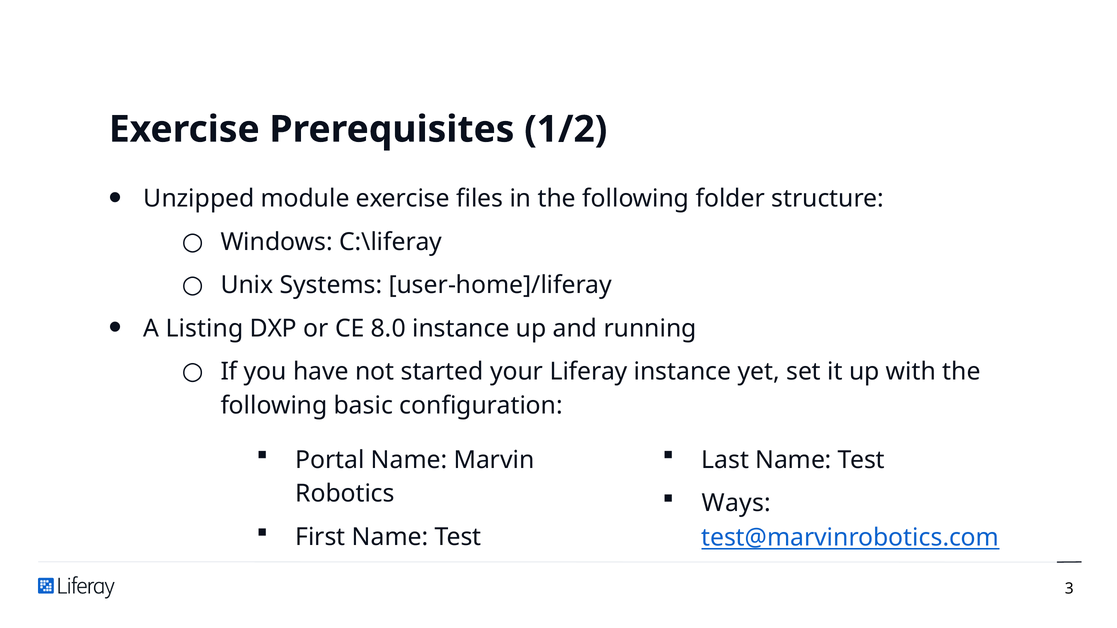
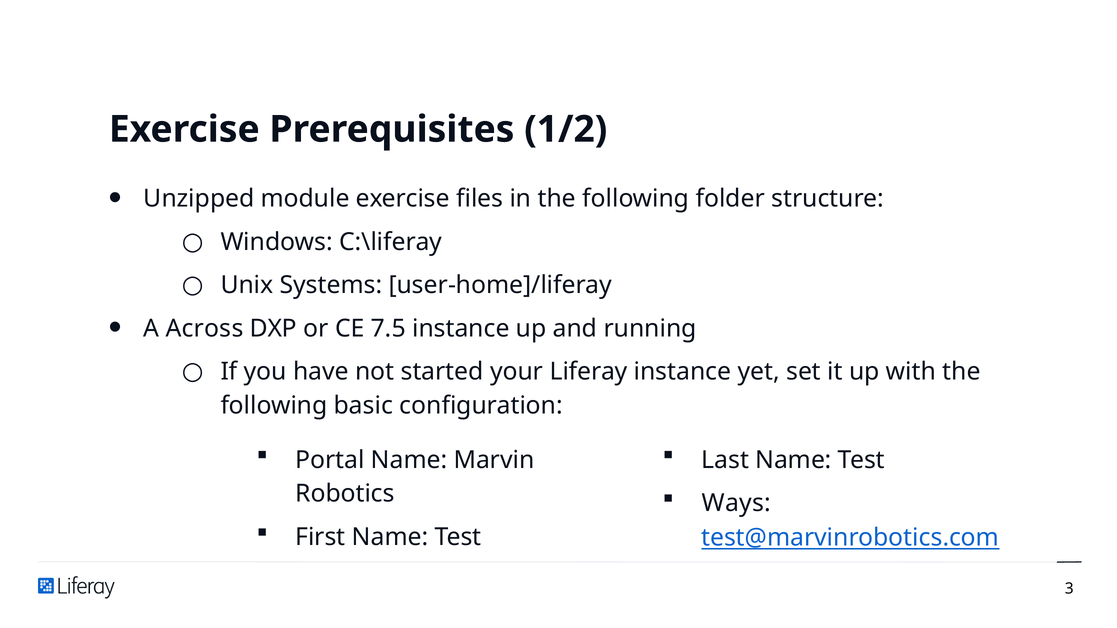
Listing: Listing -> Across
8.0: 8.0 -> 7.5
